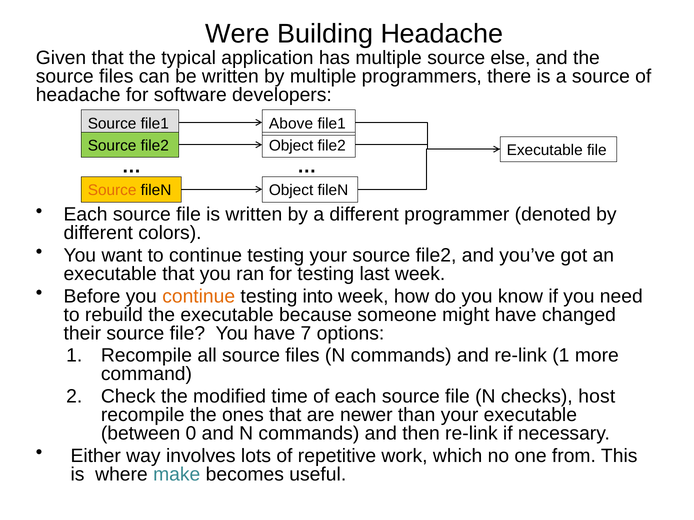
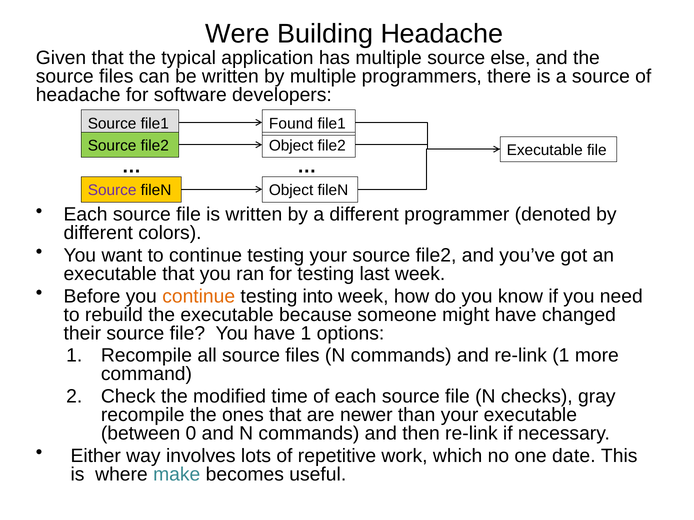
Above: Above -> Found
Source at (112, 191) colour: orange -> purple
have 7: 7 -> 1
host: host -> gray
from: from -> date
